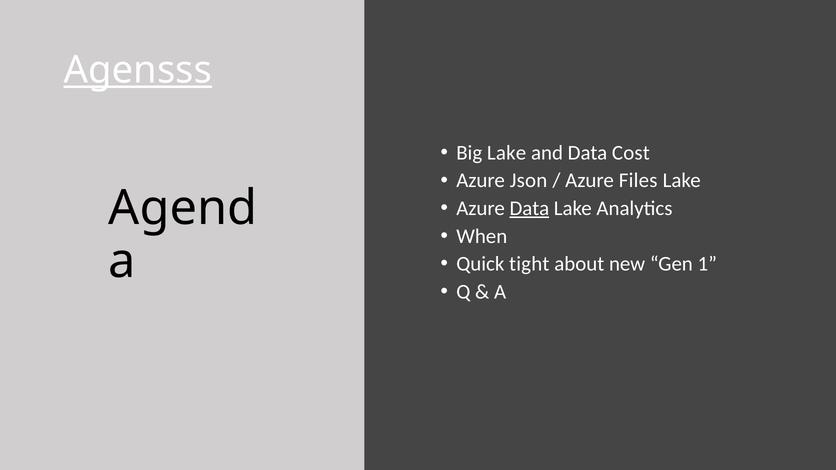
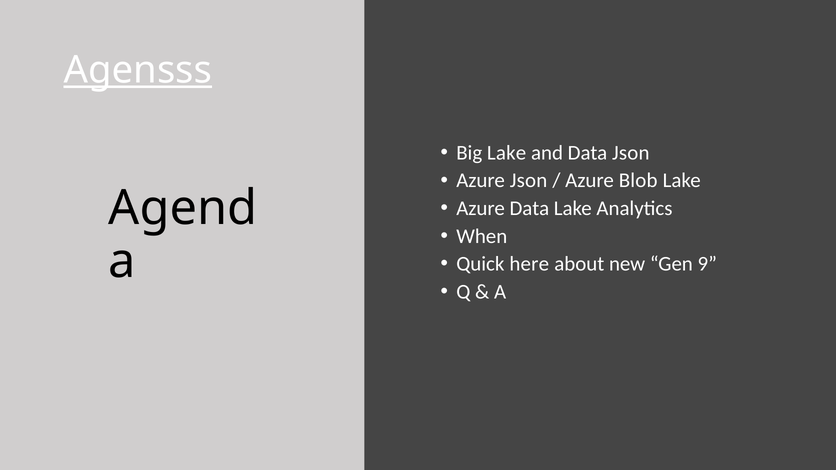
Data Cost: Cost -> Json
Files: Files -> Blob
Data at (529, 208) underline: present -> none
tight: tight -> here
1: 1 -> 9
